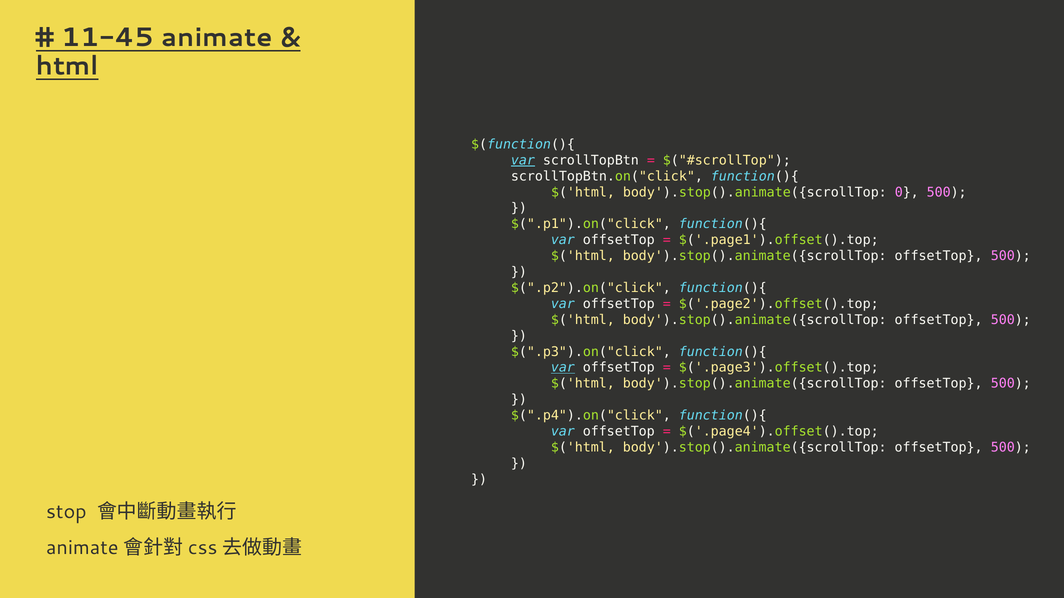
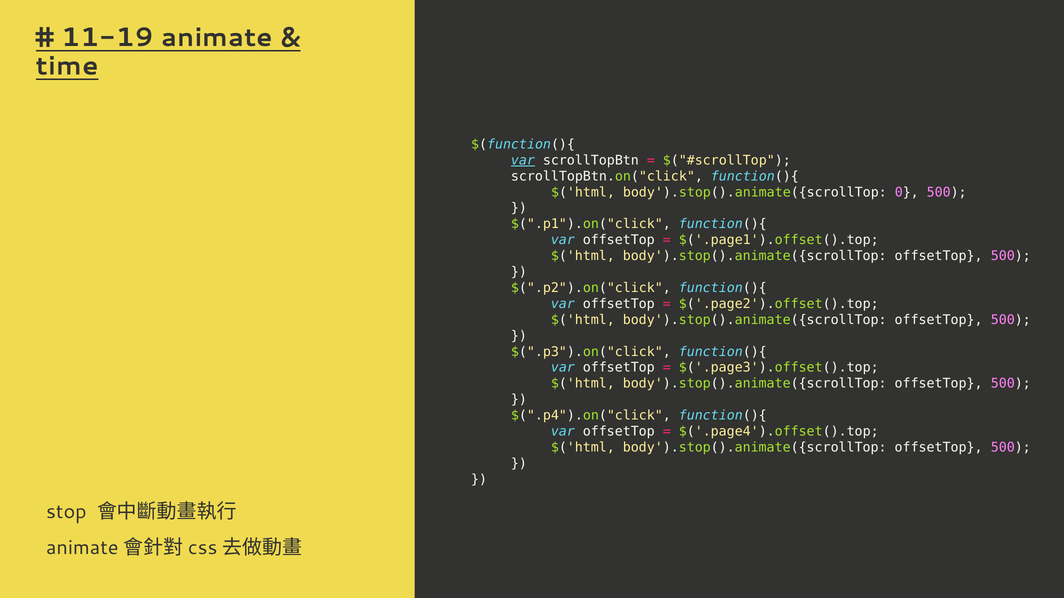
11-45: 11-45 -> 11-19
html: html -> time
var at (563, 368) underline: present -> none
